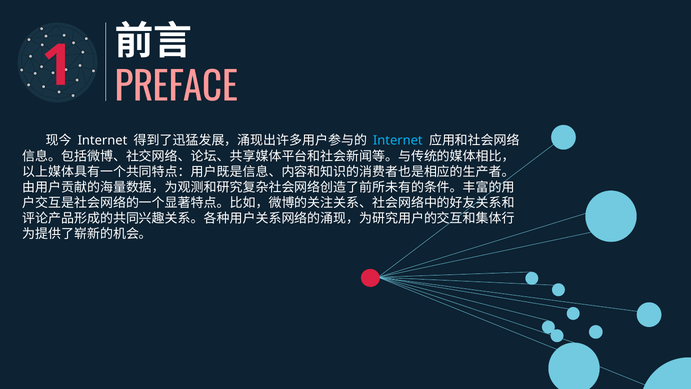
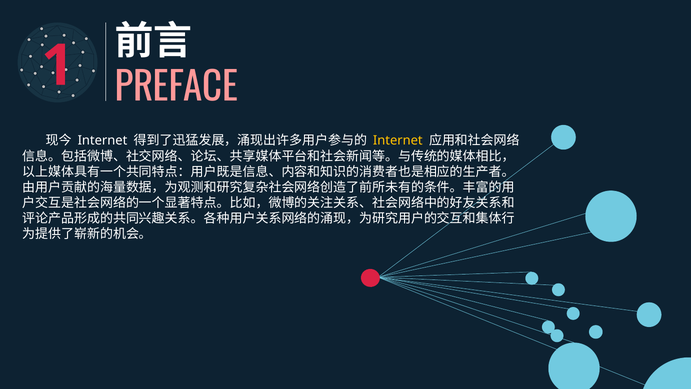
Internet at (398, 141) colour: light blue -> yellow
